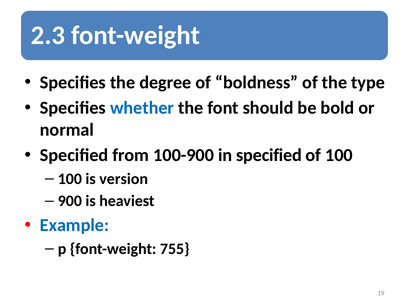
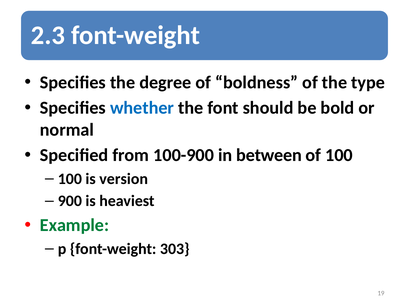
in specified: specified -> between
Example colour: blue -> green
755: 755 -> 303
